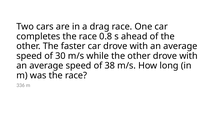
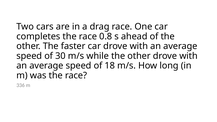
38: 38 -> 18
